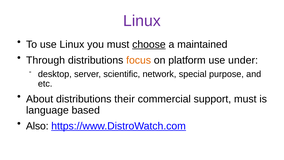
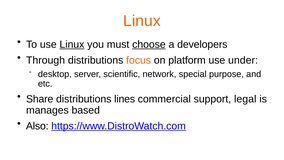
Linux at (142, 21) colour: purple -> orange
Linux at (72, 44) underline: none -> present
maintained: maintained -> developers
About: About -> Share
their: their -> lines
support must: must -> legal
language: language -> manages
